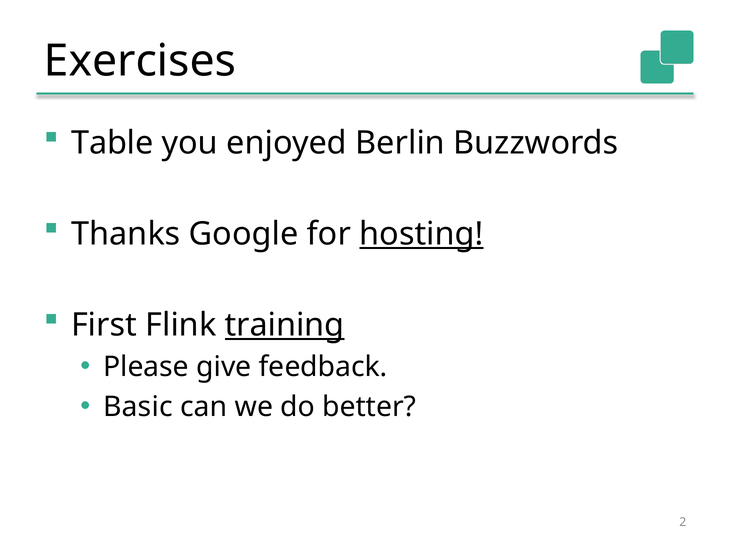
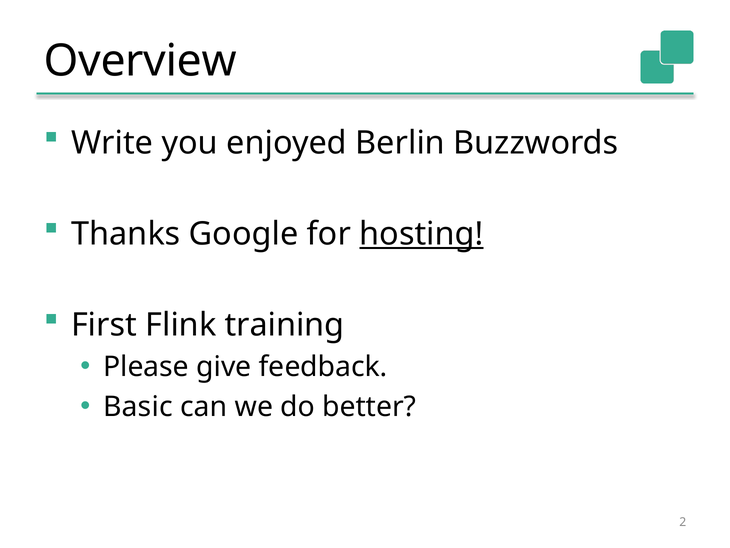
Exercises: Exercises -> Overview
Table: Table -> Write
training underline: present -> none
